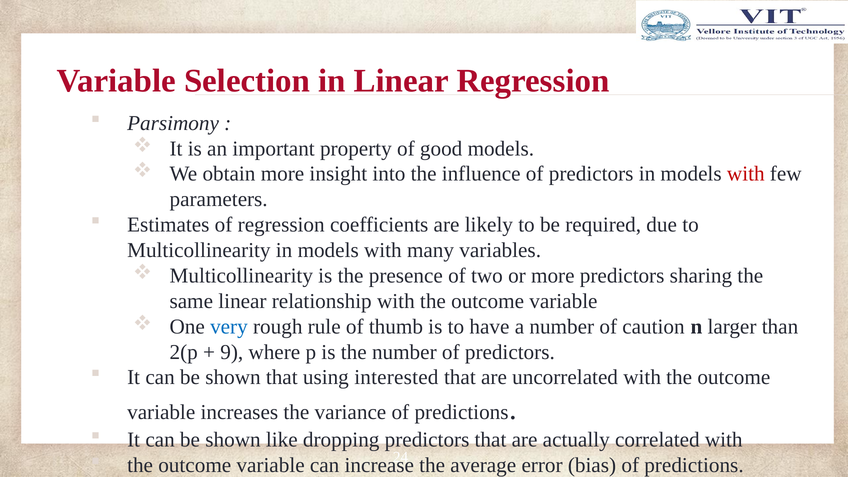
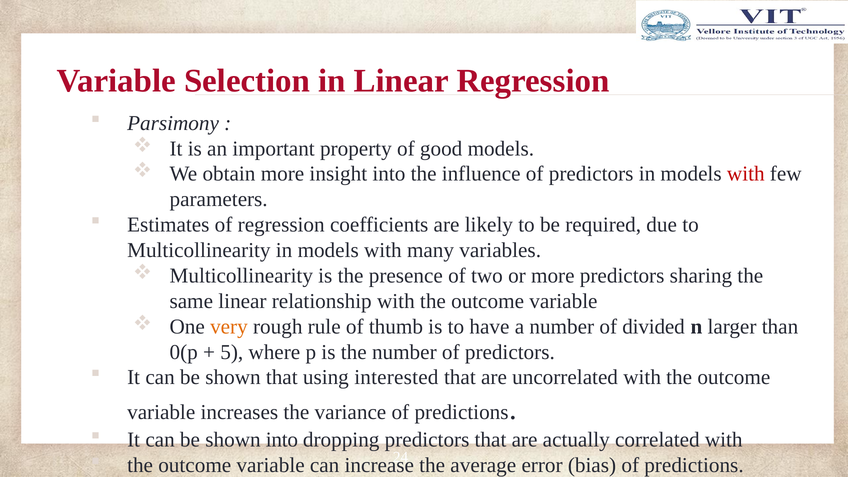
very colour: blue -> orange
caution: caution -> divided
2(p: 2(p -> 0(p
9: 9 -> 5
shown like: like -> into
